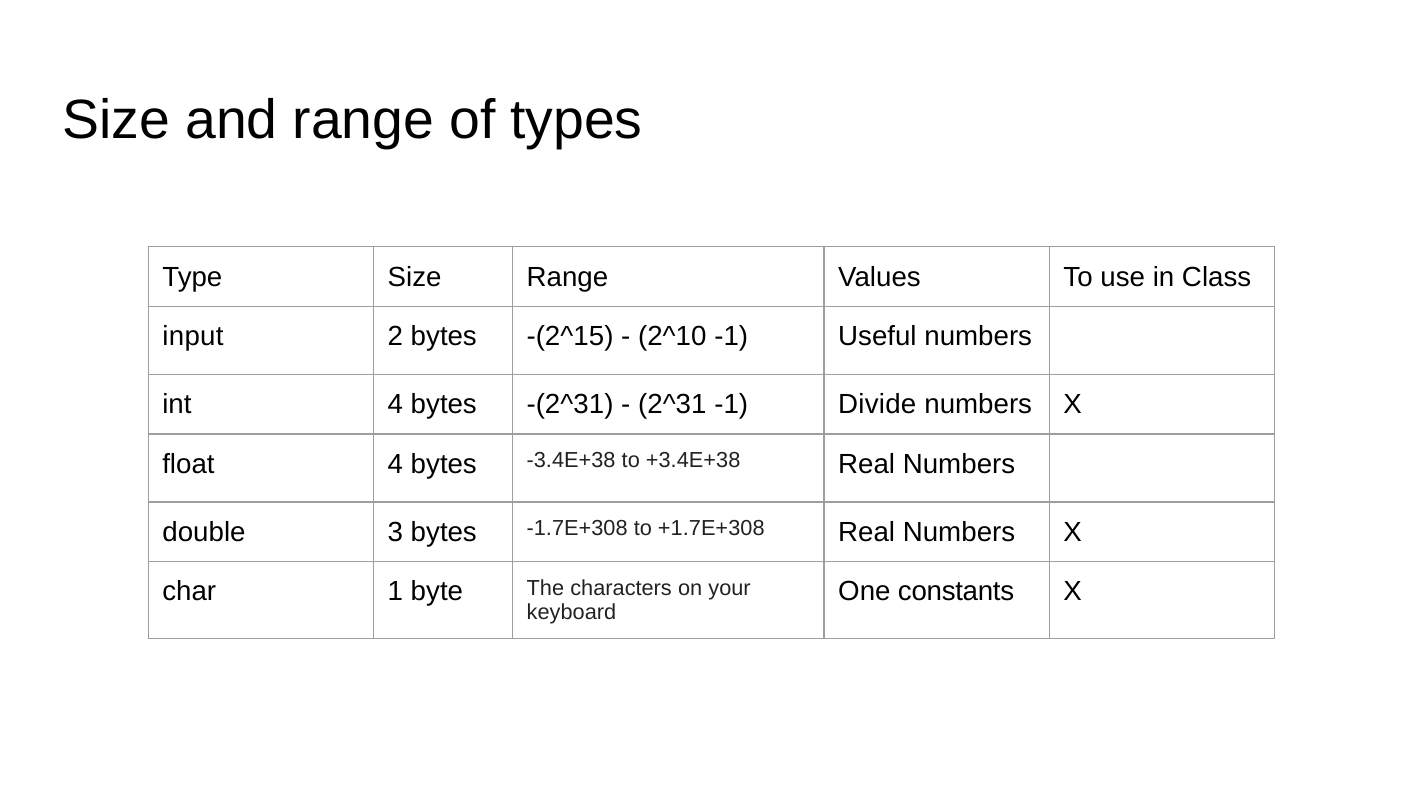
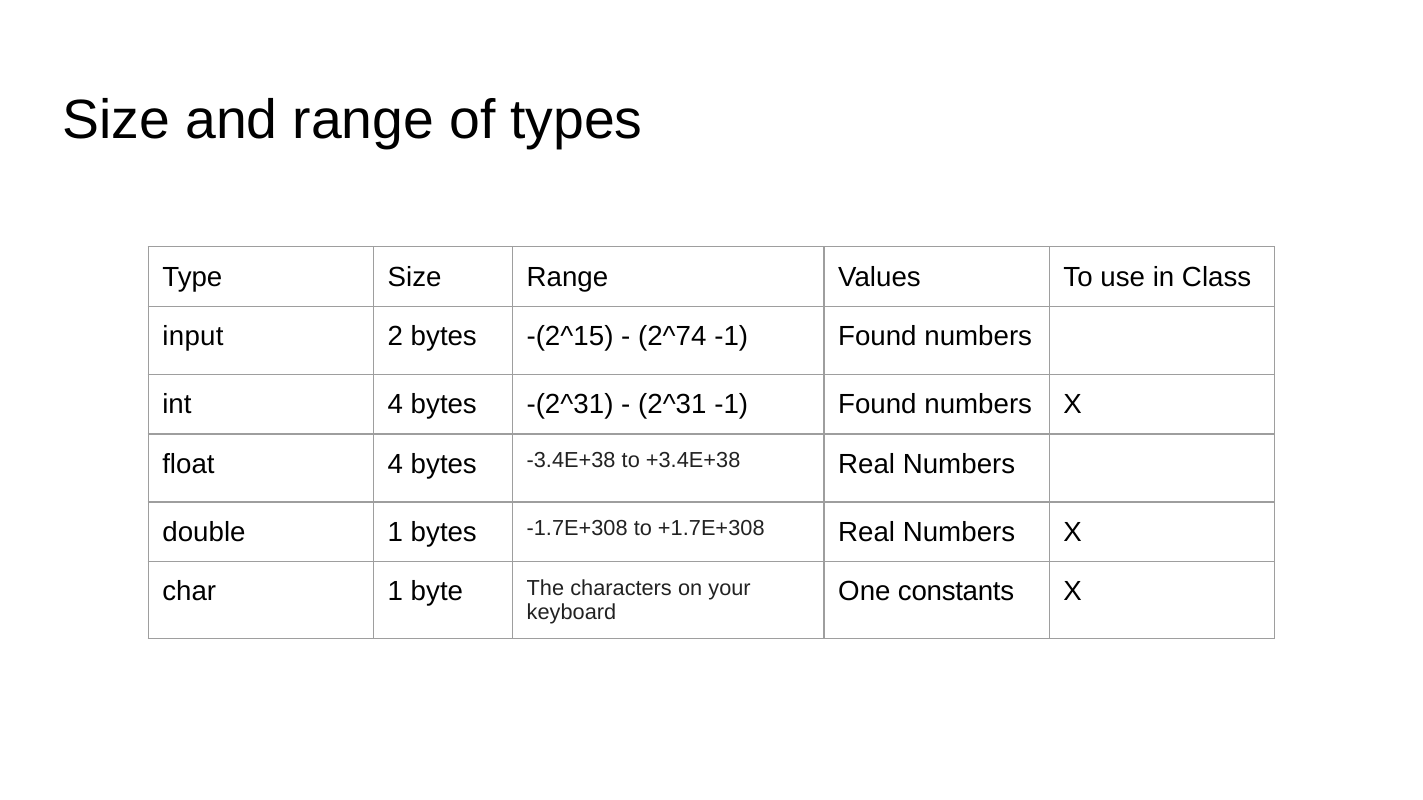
2^10: 2^10 -> 2^74
Useful at (877, 337): Useful -> Found
2^31 -1 Divide: Divide -> Found
double 3: 3 -> 1
